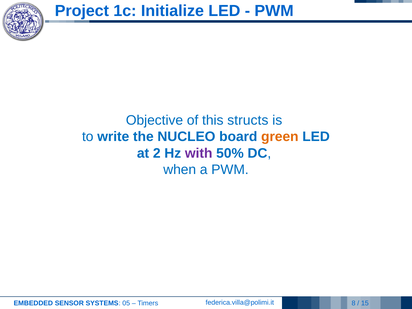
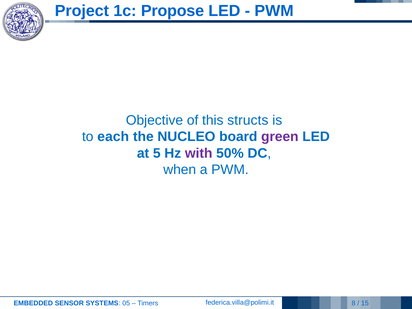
Initialize: Initialize -> Propose
write: write -> each
green colour: orange -> purple
2: 2 -> 5
